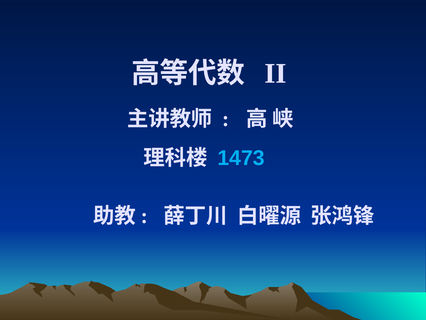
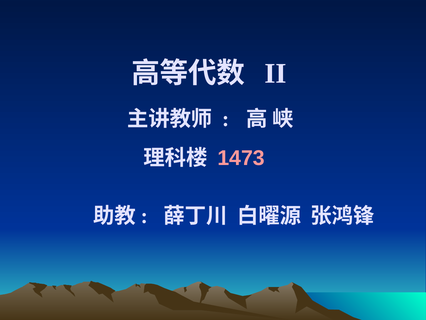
1473 colour: light blue -> pink
